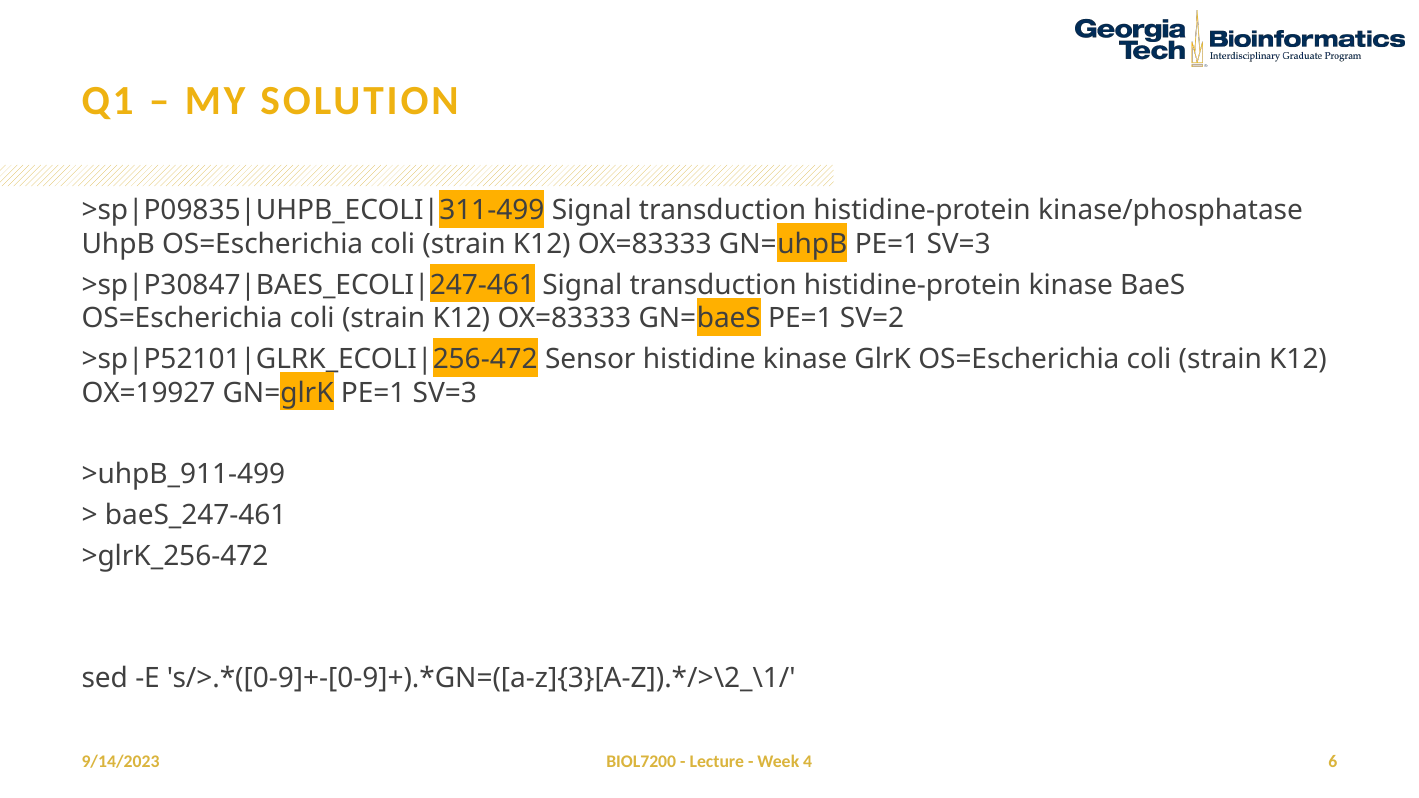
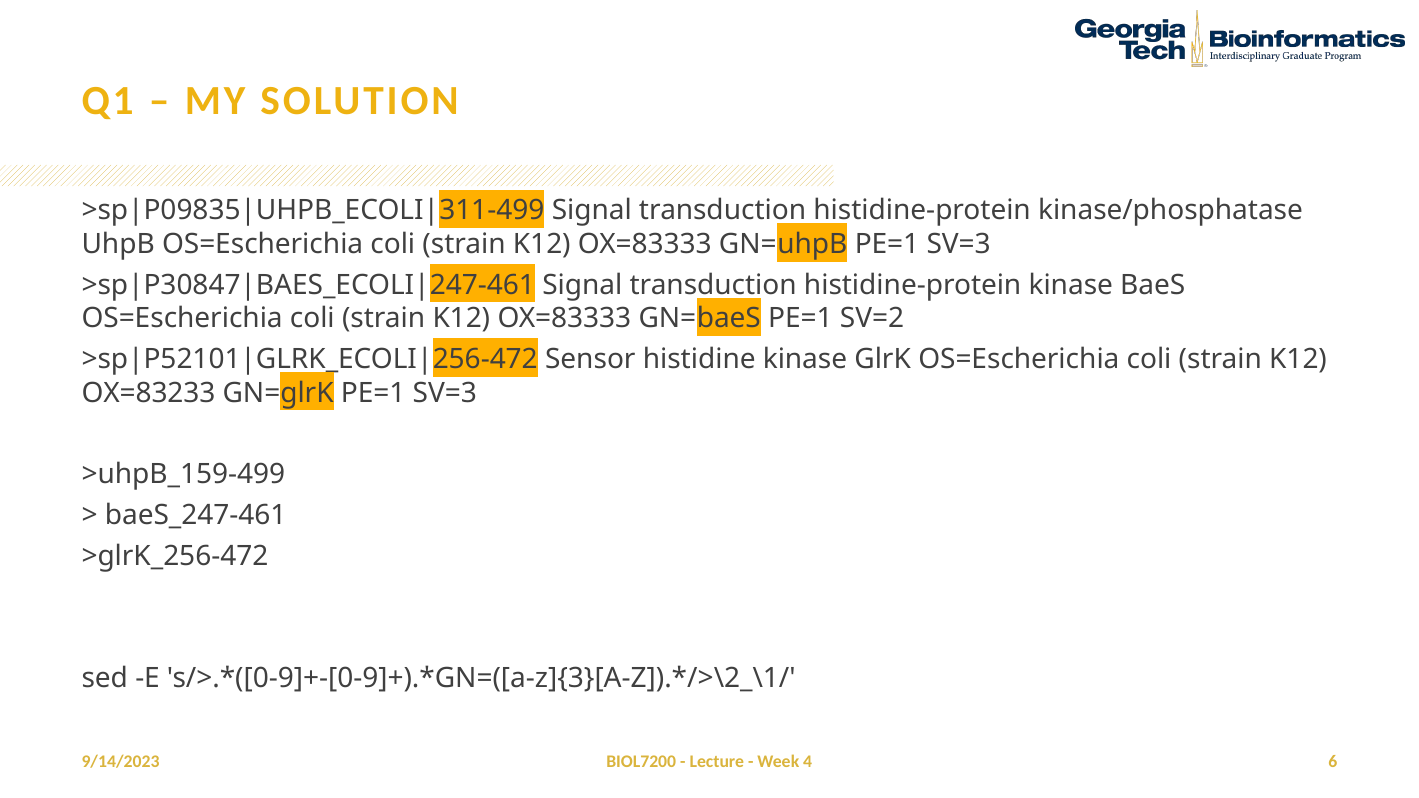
OX=19927: OX=19927 -> OX=83233
>uhpB_911-499: >uhpB_911-499 -> >uhpB_159-499
